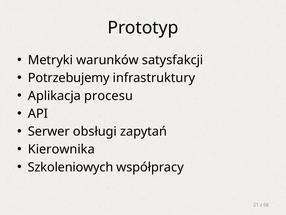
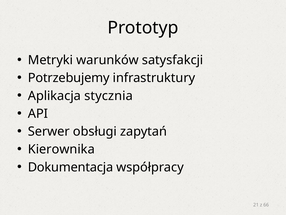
procesu: procesu -> stycznia
Szkoleniowych: Szkoleniowych -> Dokumentacja
